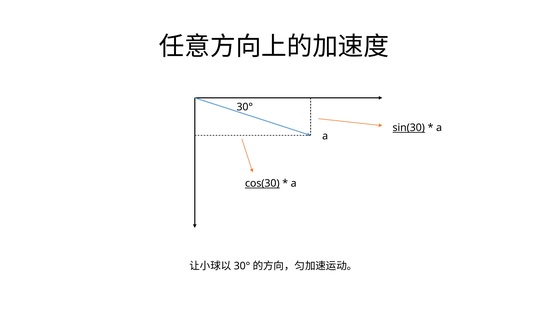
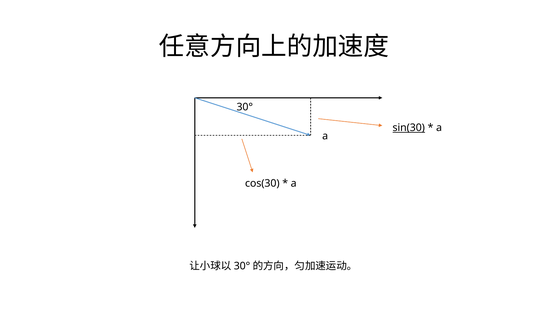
cos(30 underline: present -> none
